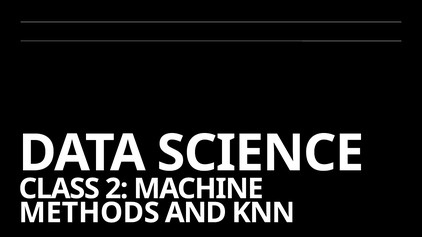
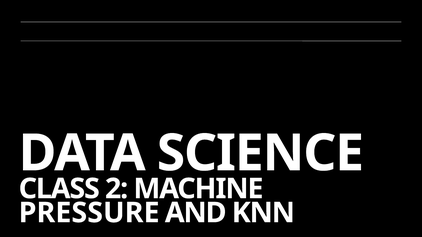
METHODS: METHODS -> PRESSURE
